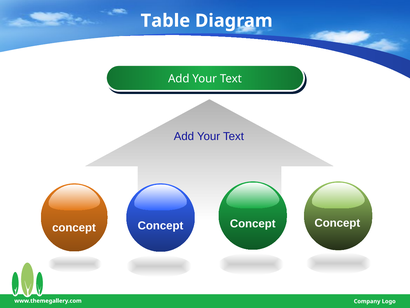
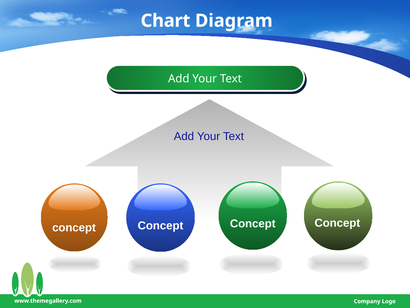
Table: Table -> Chart
